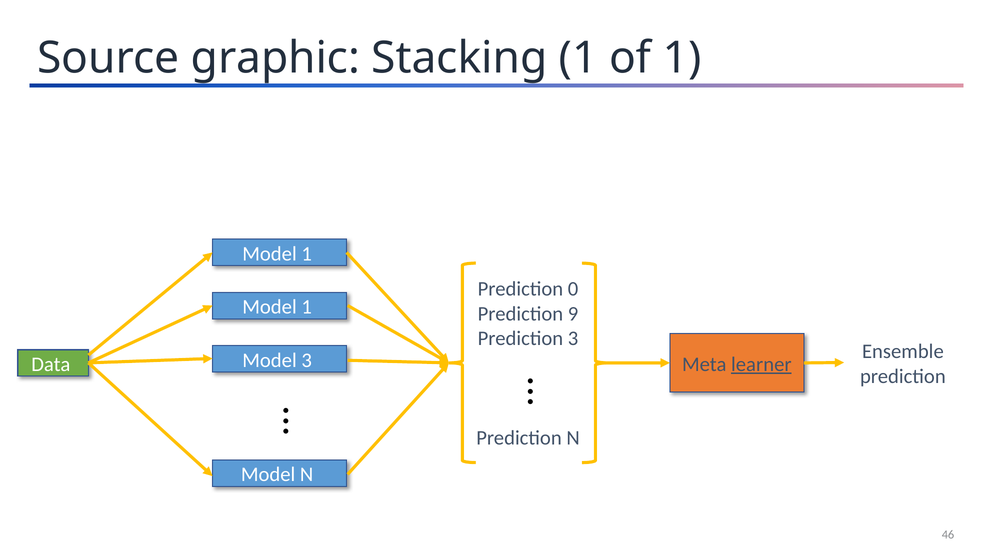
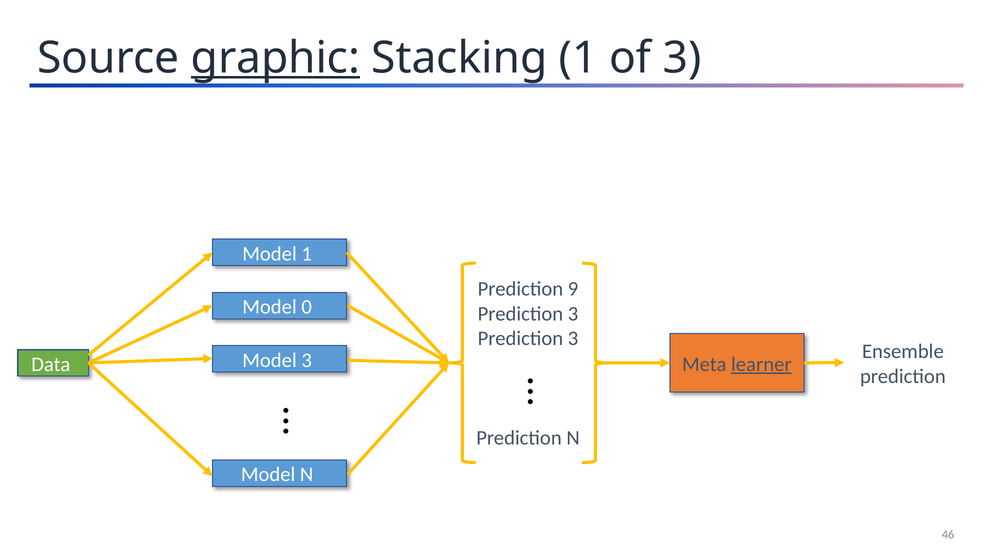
graphic underline: none -> present
of 1: 1 -> 3
0: 0 -> 9
1 at (307, 307): 1 -> 0
9 at (573, 313): 9 -> 3
